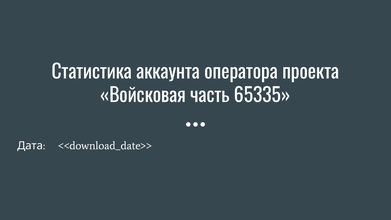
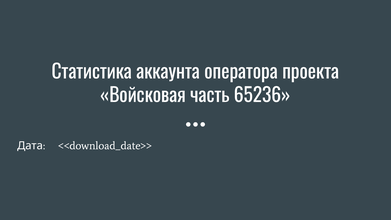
65335: 65335 -> 65236
